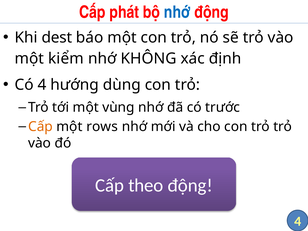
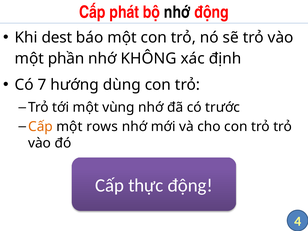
nhớ at (177, 12) colour: blue -> black
kiểm: kiểm -> phần
Có 4: 4 -> 7
theo: theo -> thực
